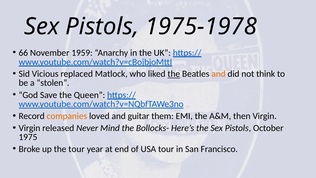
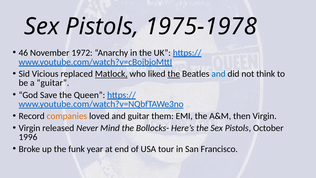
66: 66 -> 46
1959: 1959 -> 1972
Matlock underline: none -> present
and at (219, 74) colour: orange -> blue
a stolen: stolen -> guitar
1975: 1975 -> 1996
the tour: tour -> funk
